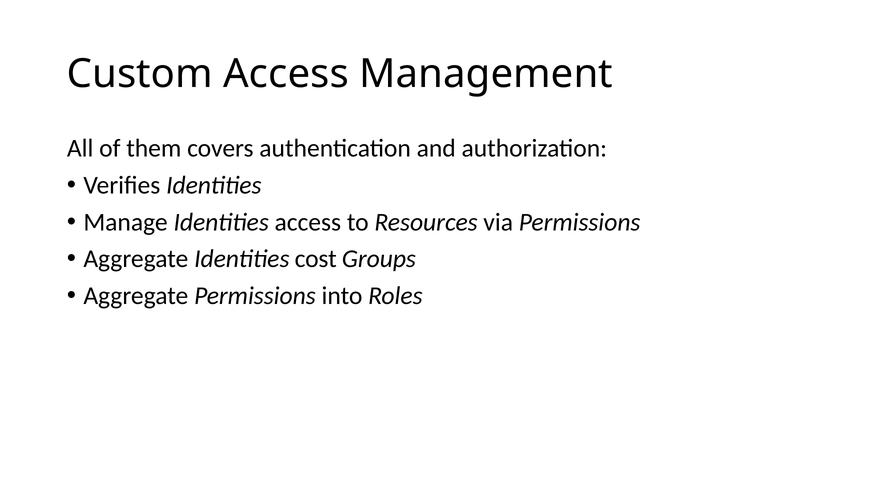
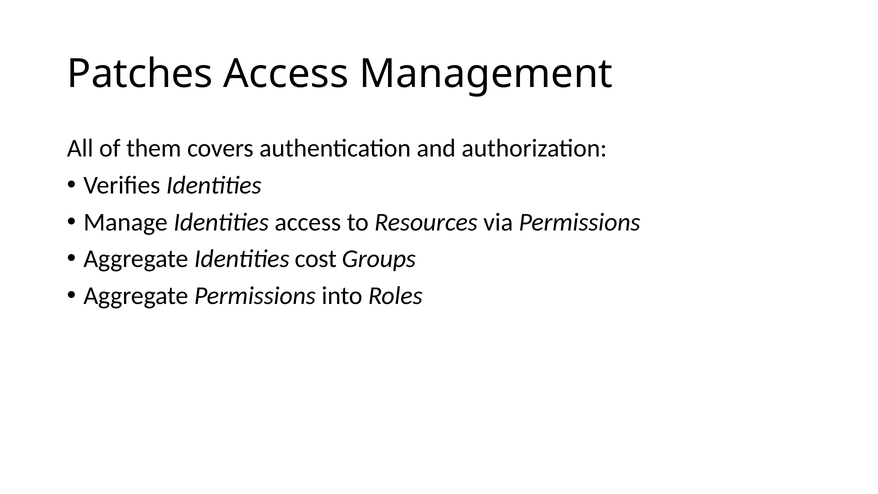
Custom: Custom -> Patches
